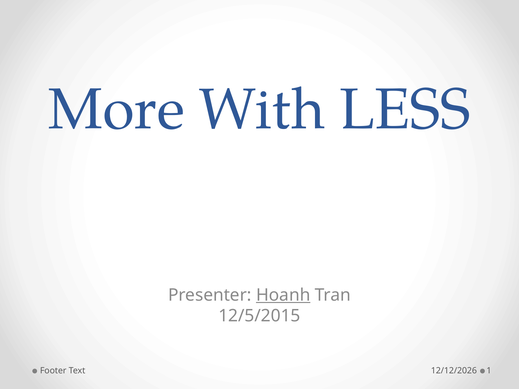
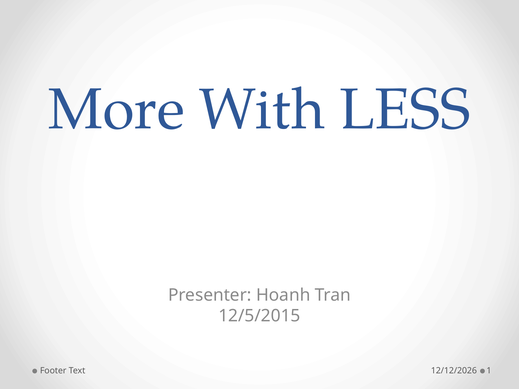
Hoanh underline: present -> none
